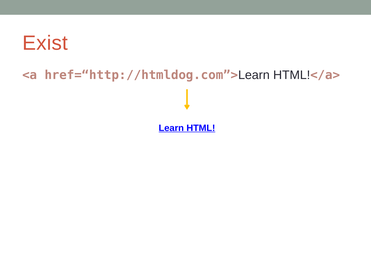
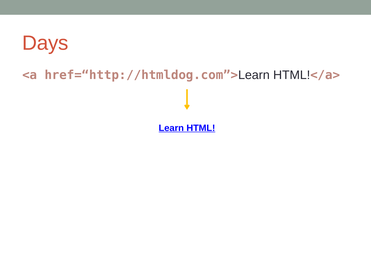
Exist: Exist -> Days
